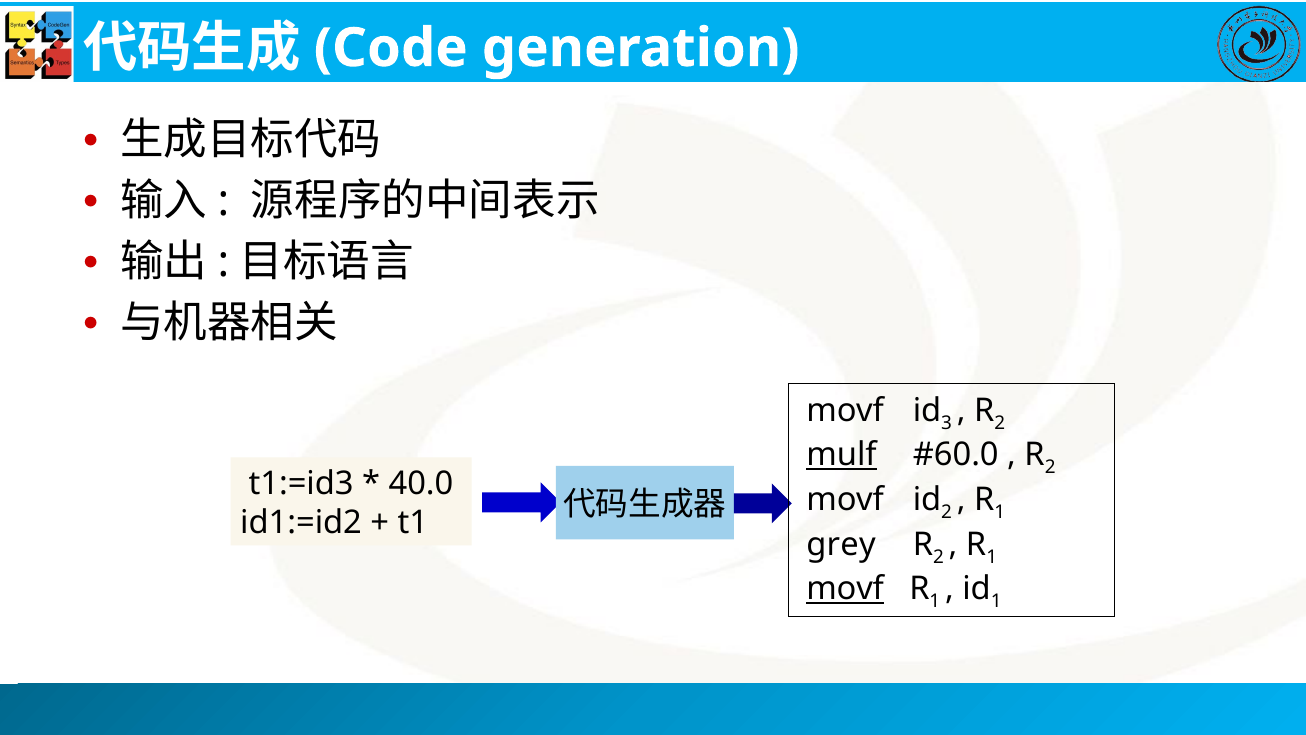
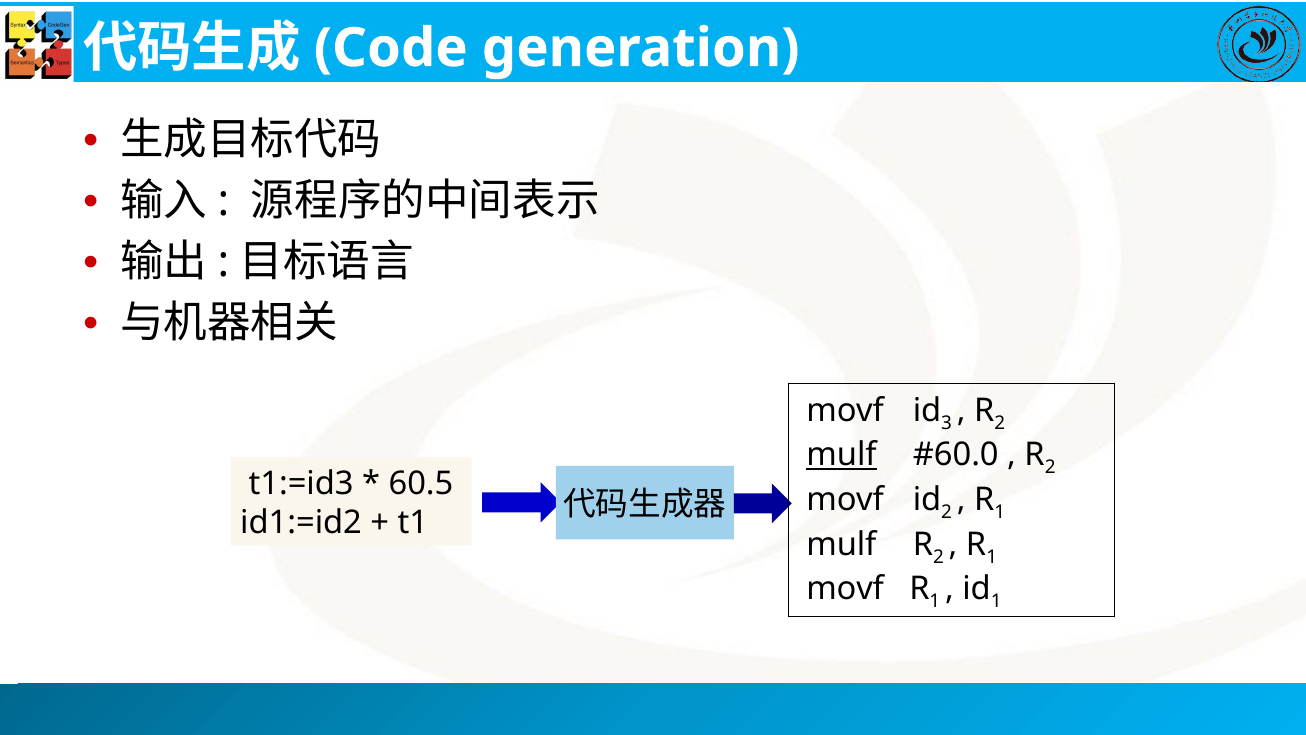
40.0: 40.0 -> 60.5
grey at (841, 544): grey -> mulf
movf at (845, 589) underline: present -> none
